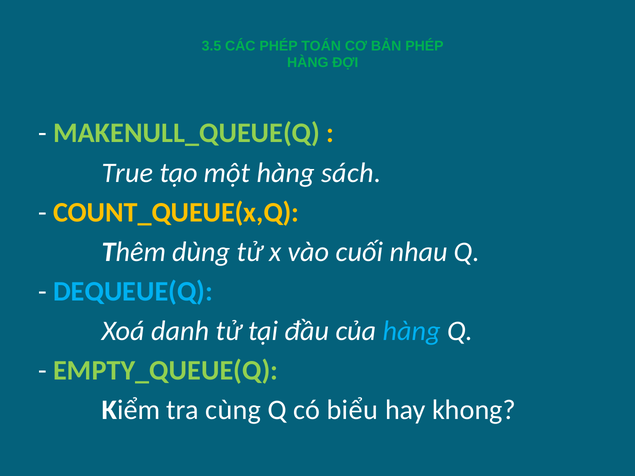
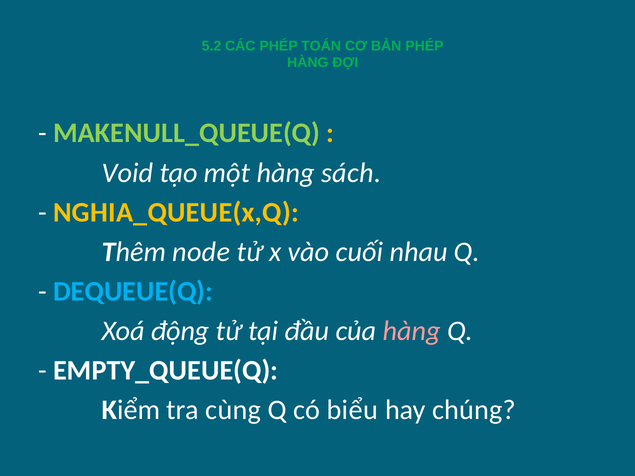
3.5: 3.5 -> 5.2
True: True -> Void
COUNT_QUEUE(x,Q: COUNT_QUEUE(x,Q -> NGHIA_QUEUE(x,Q
dùng: dùng -> node
danh: danh -> động
hàng at (412, 331) colour: light blue -> pink
EMPTY_QUEUE(Q colour: light green -> white
khong: khong -> chúng
